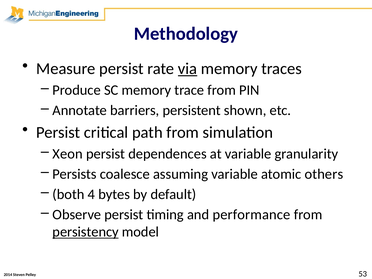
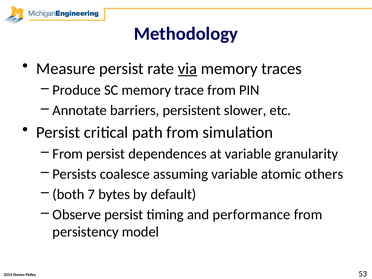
shown: shown -> slower
Xeon at (68, 154): Xeon -> From
4: 4 -> 7
persistency underline: present -> none
